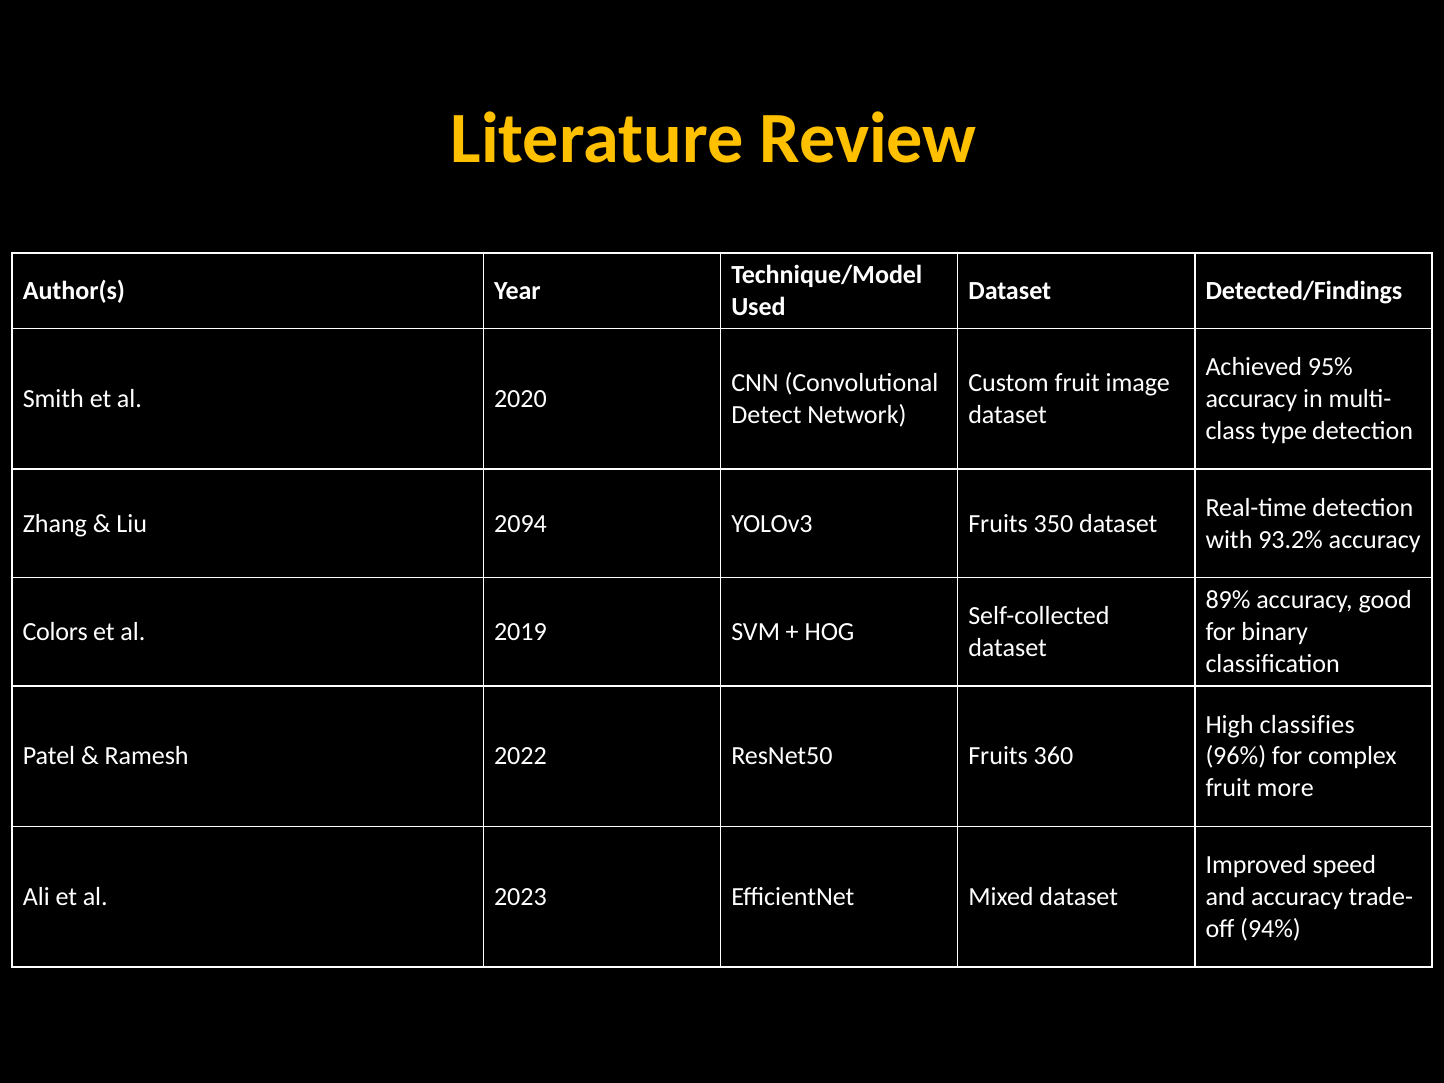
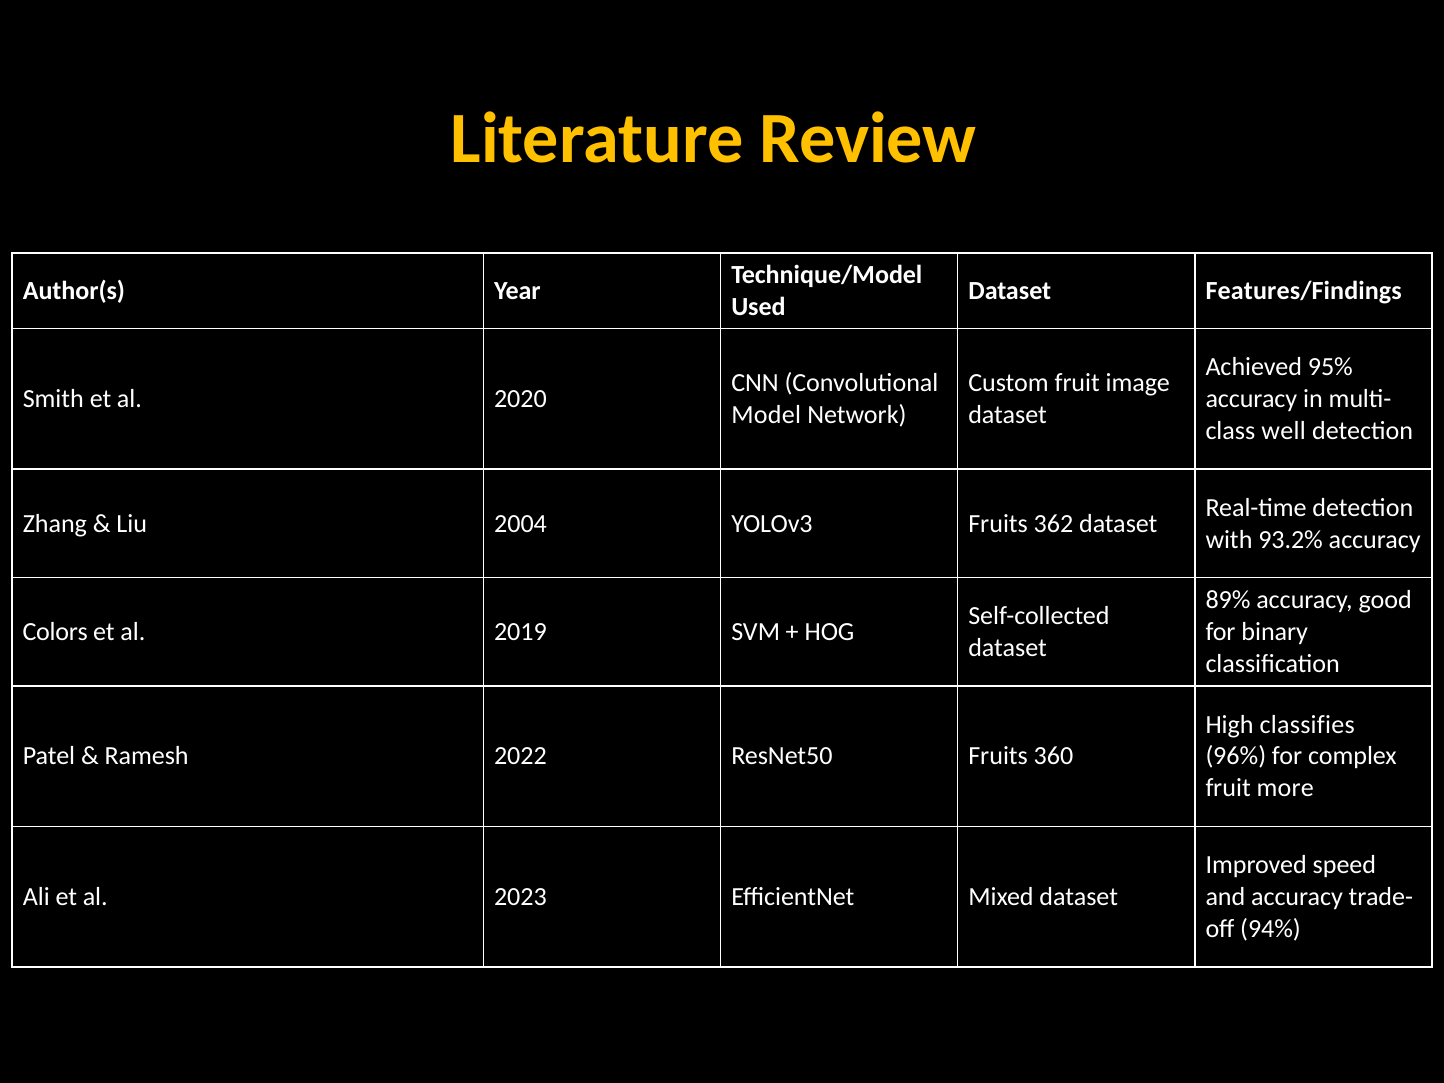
Detected/Findings: Detected/Findings -> Features/Findings
Detect: Detect -> Model
type: type -> well
2094: 2094 -> 2004
350: 350 -> 362
